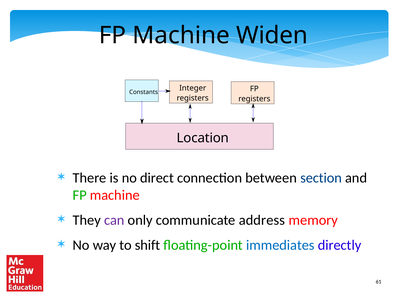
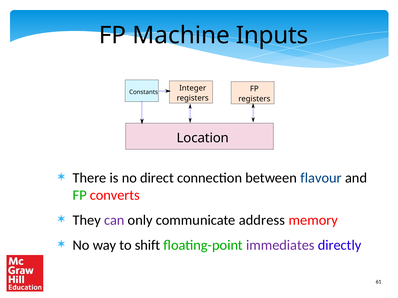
Widen: Widen -> Inputs
section: section -> flavour
machine at (115, 196): machine -> converts
immediates colour: blue -> purple
